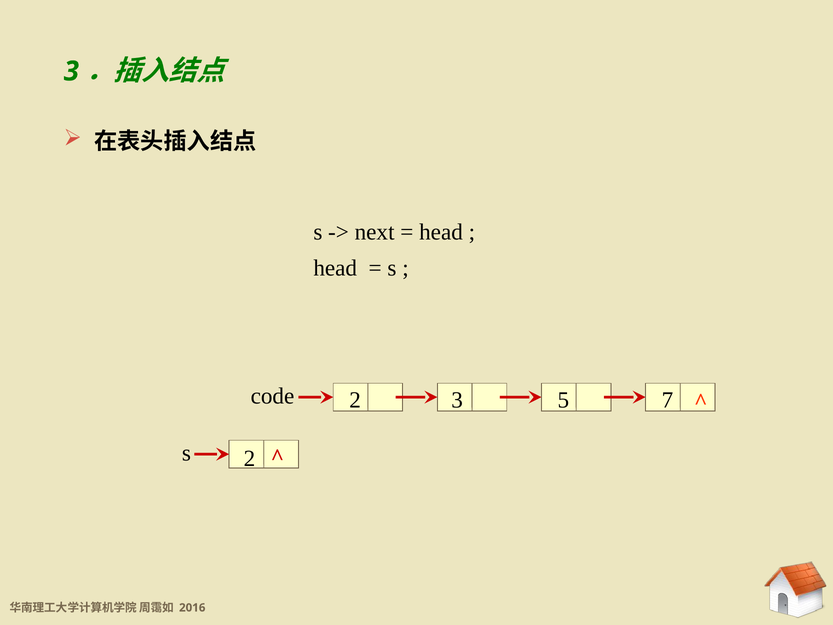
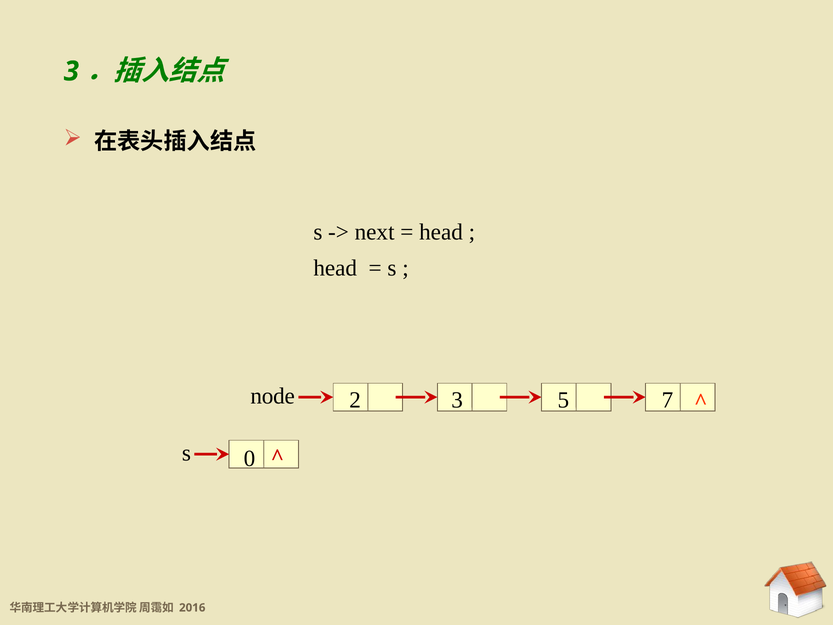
code: code -> node
s 2: 2 -> 0
